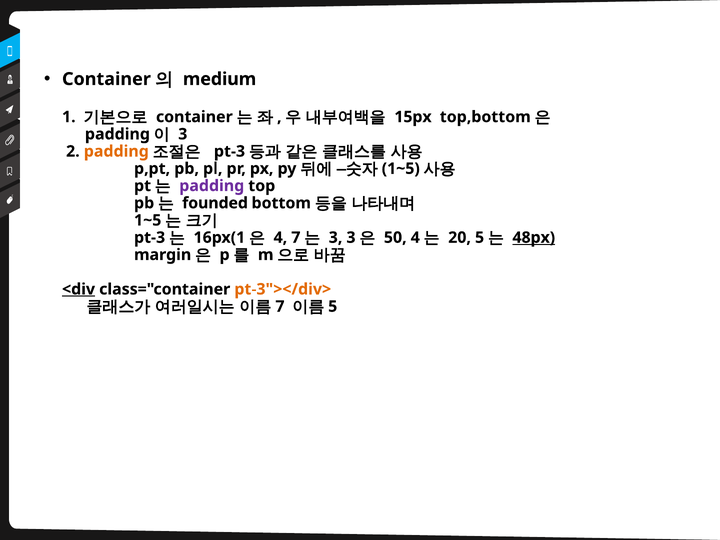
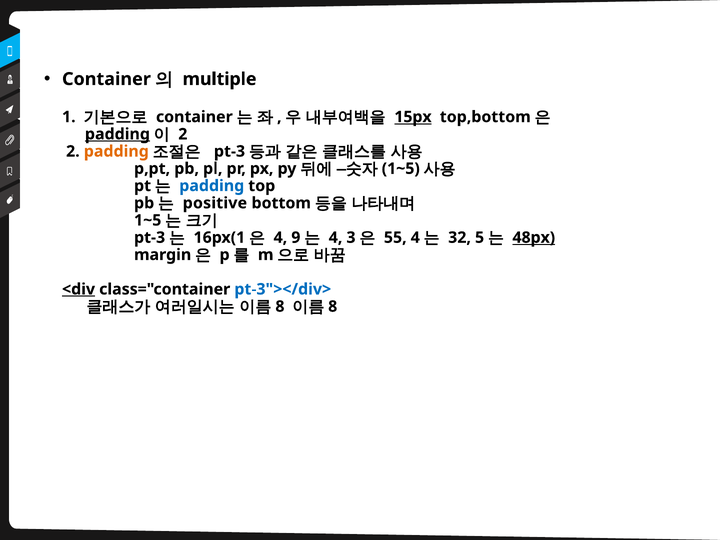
medium: medium -> multiple
15px underline: none -> present
padding at (117, 134) underline: none -> present
3 at (183, 134): 3 -> 2
padding at (212, 186) colour: purple -> blue
founded: founded -> positive
4 7: 7 -> 9
3 at (336, 238): 3 -> 4
50: 50 -> 55
20: 20 -> 32
pt-3"></div> colour: orange -> blue
7 at (280, 306): 7 -> 8
5 at (333, 306): 5 -> 8
